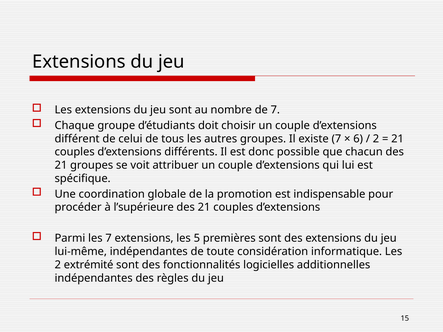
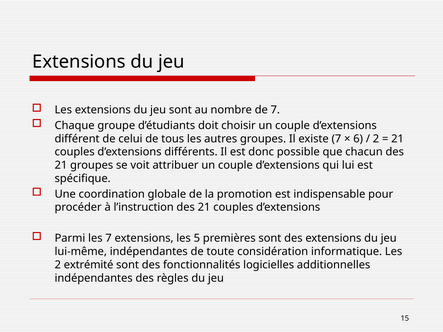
l’supérieure: l’supérieure -> l’instruction
